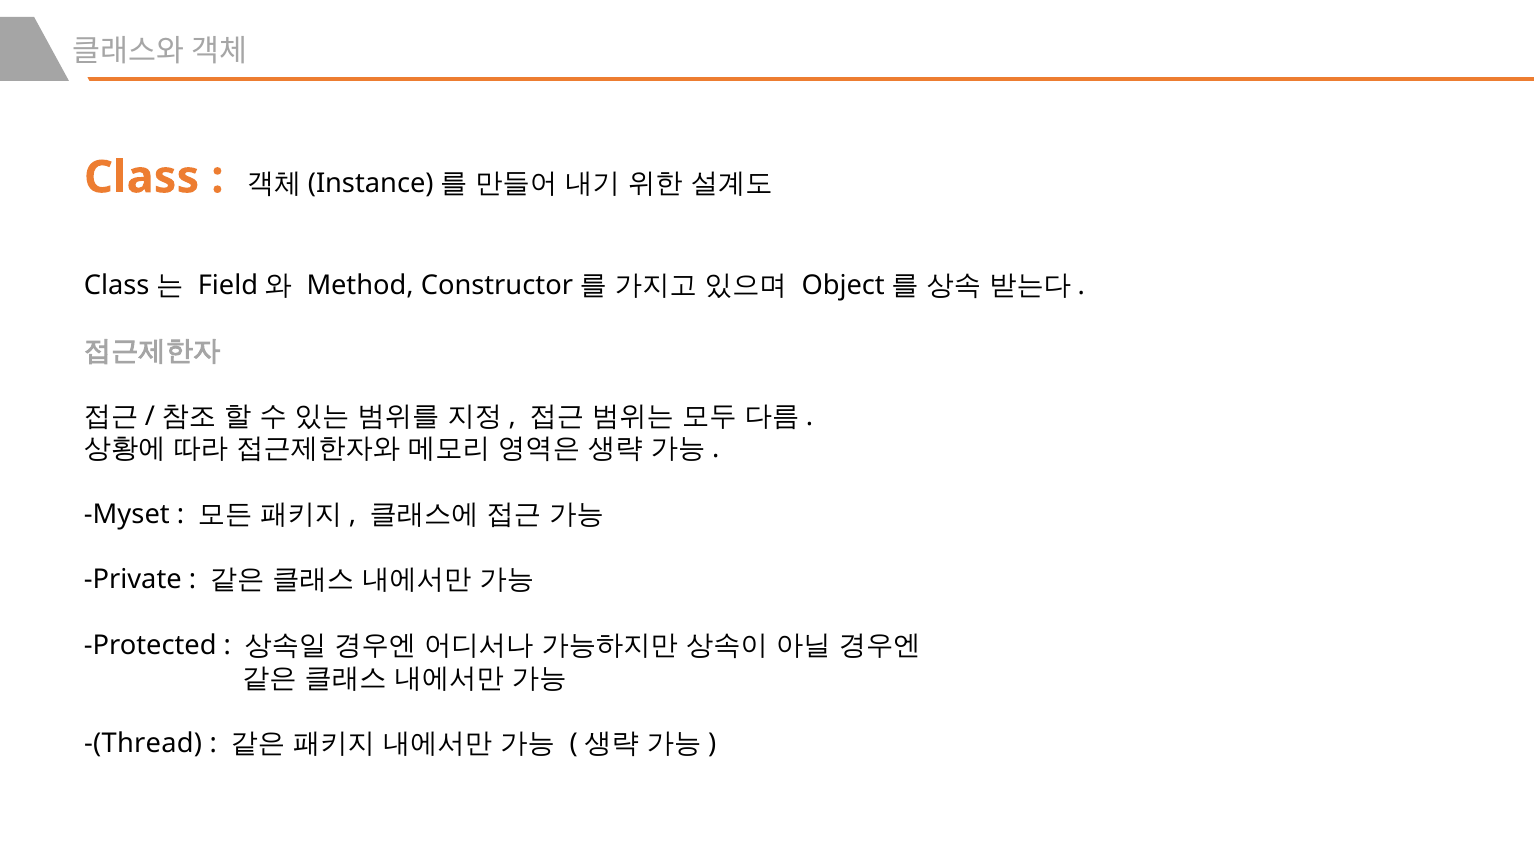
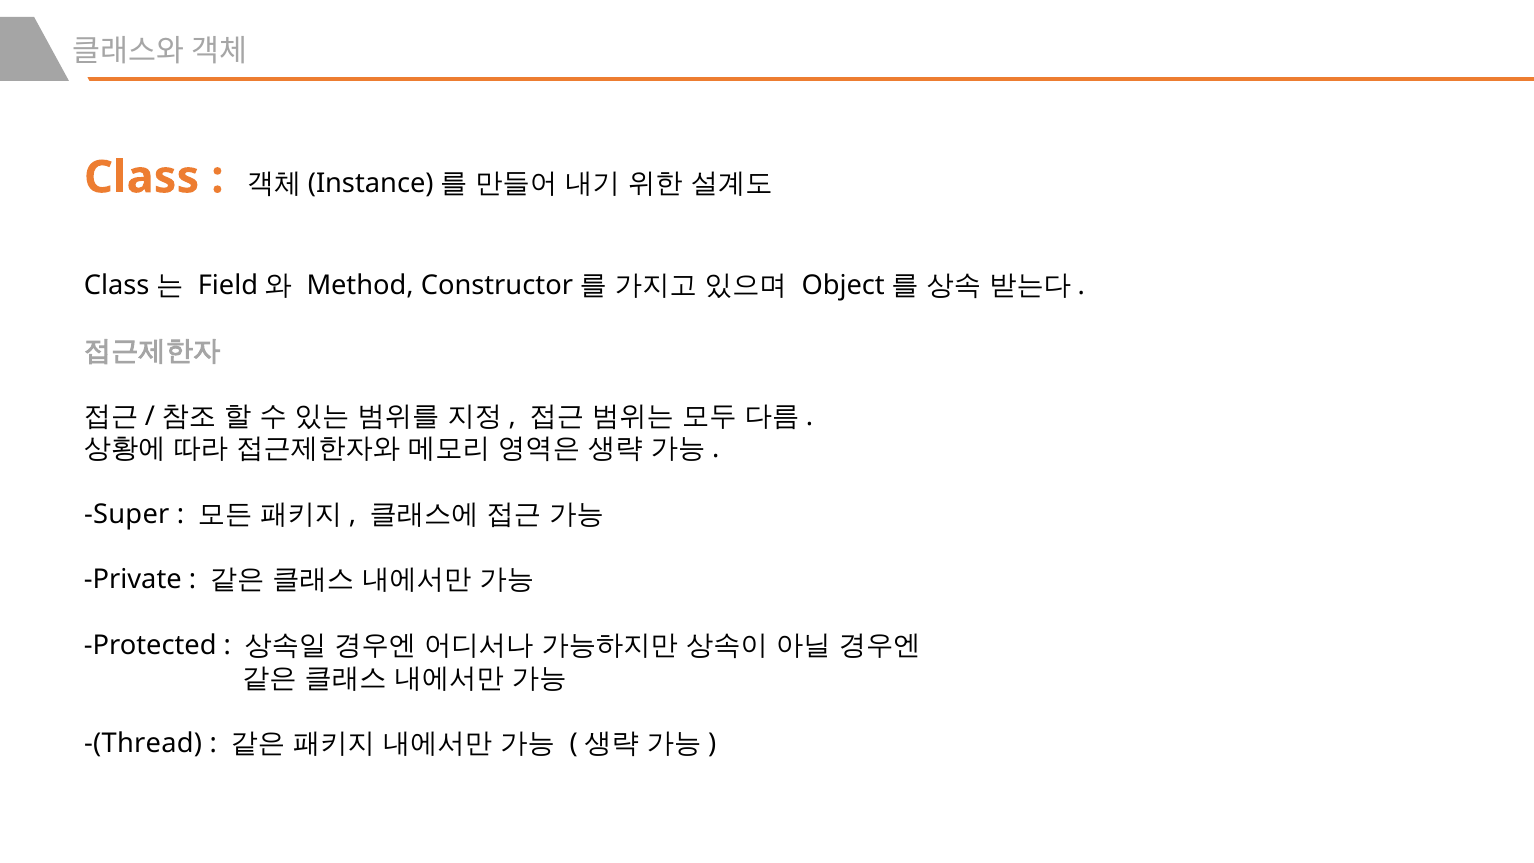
Myset: Myset -> Super
